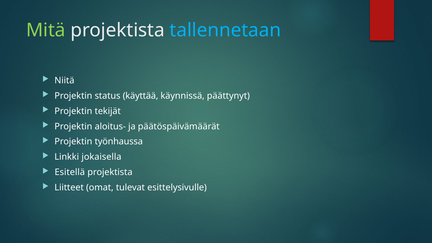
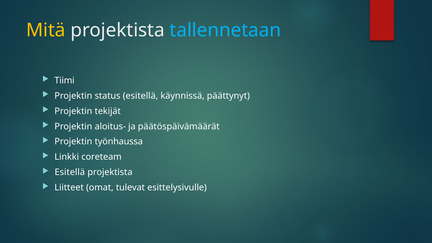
Mitä colour: light green -> yellow
Niitä: Niitä -> Tiimi
status käyttää: käyttää -> esitellä
jokaisella: jokaisella -> coreteam
